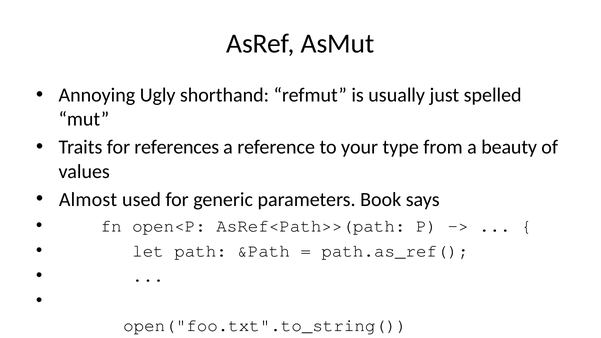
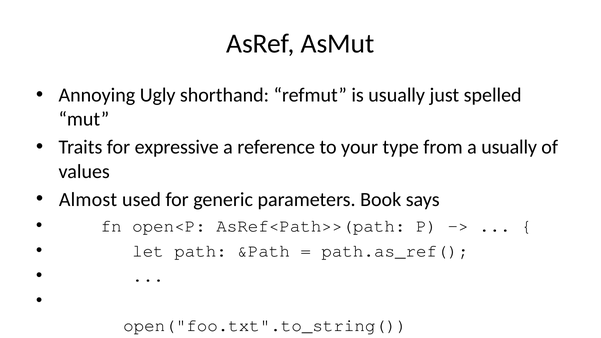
references: references -> expressive
a beauty: beauty -> usually
